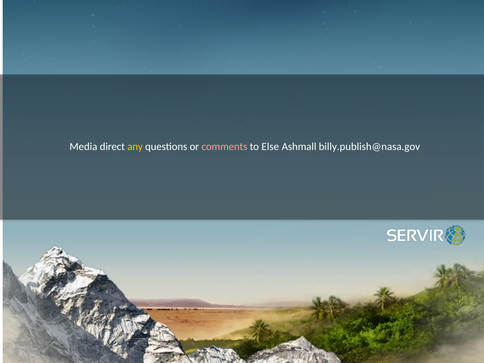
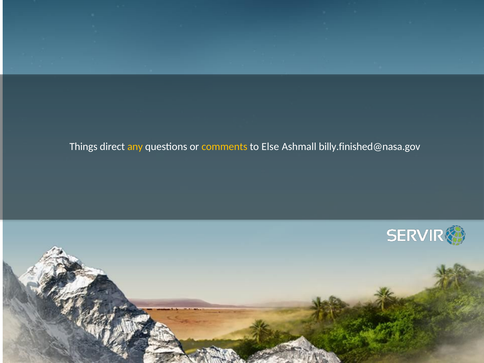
Media: Media -> Things
comments colour: pink -> yellow
billy.publish@nasa.gov: billy.publish@nasa.gov -> billy.finished@nasa.gov
